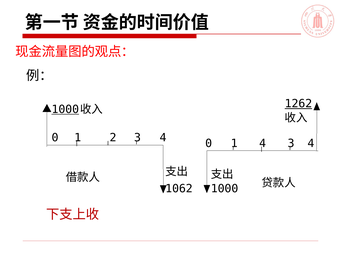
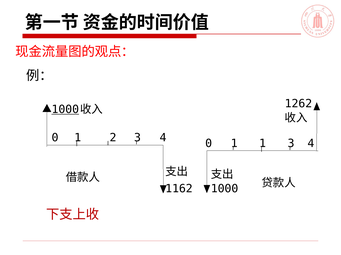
1262 underline: present -> none
1 4: 4 -> 1
1062: 1062 -> 1162
